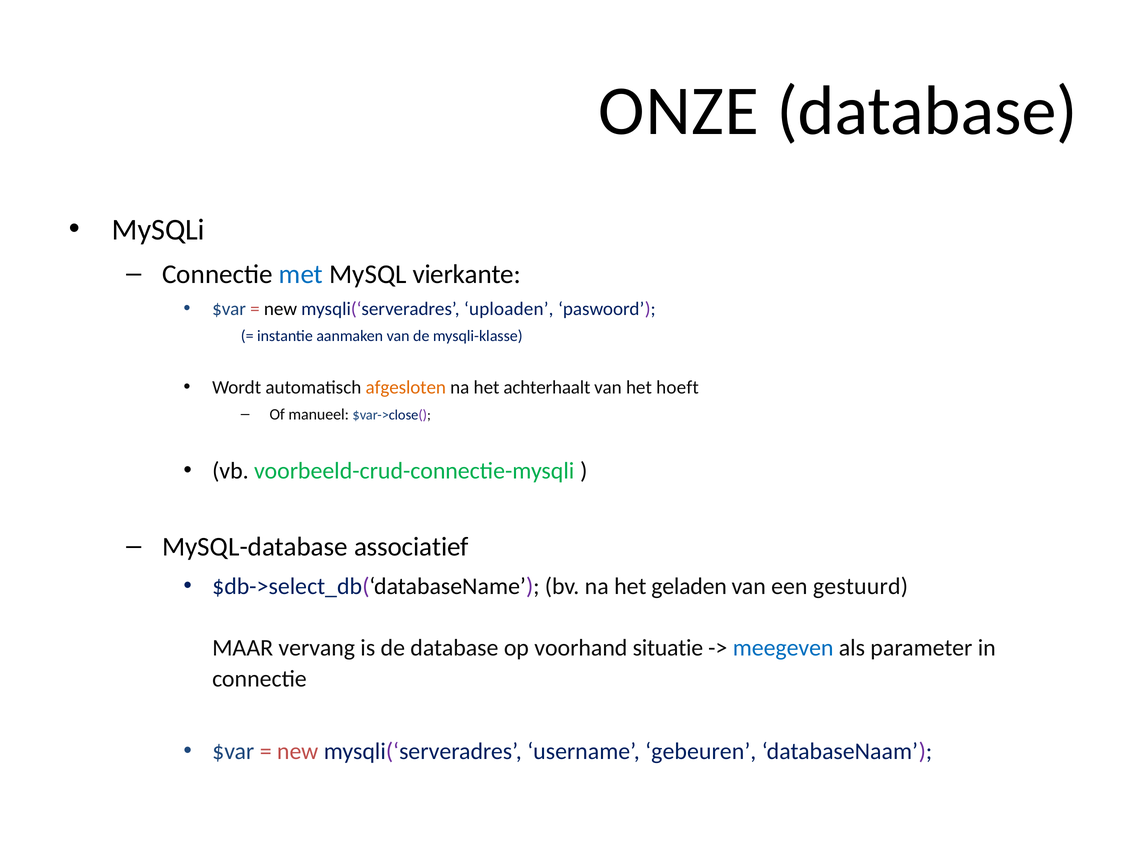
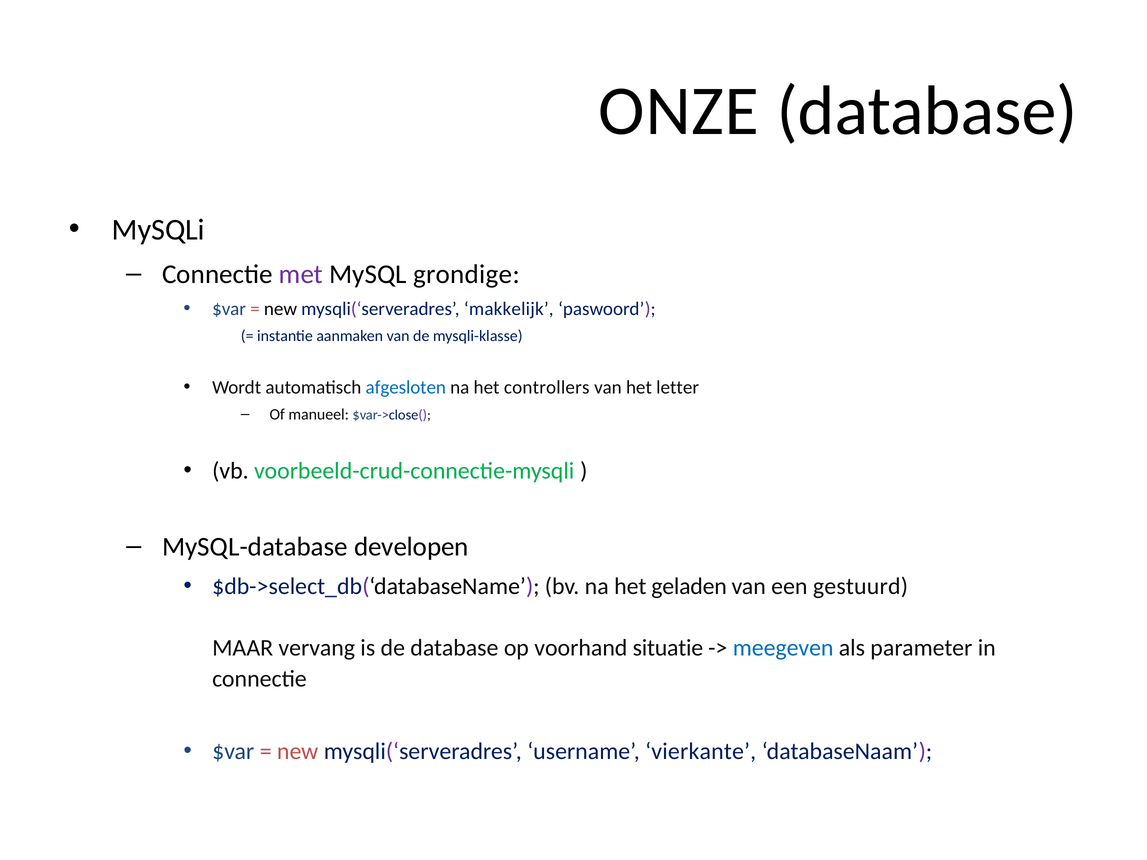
met colour: blue -> purple
vierkante: vierkante -> grondige
uploaden: uploaden -> makkelijk
afgesloten colour: orange -> blue
achterhaalt: achterhaalt -> controllers
hoeft: hoeft -> letter
associatief: associatief -> developen
gebeuren: gebeuren -> vierkante
